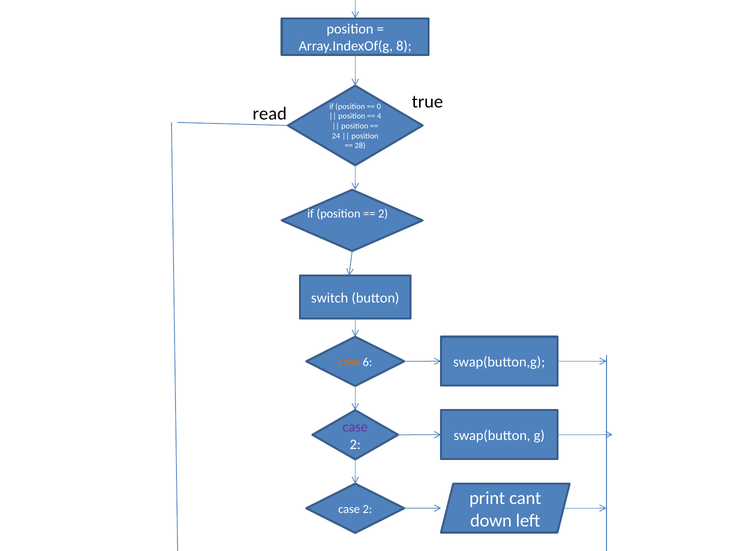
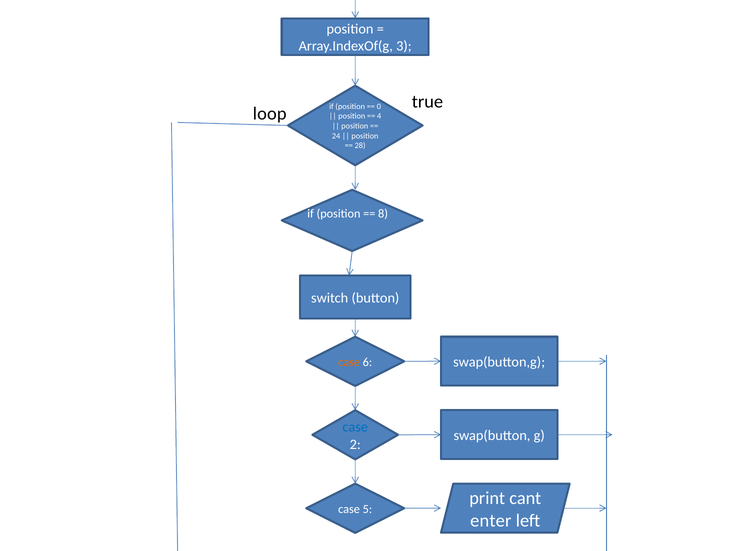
8: 8 -> 3
read: read -> loop
2 at (383, 214): 2 -> 8
case at (355, 427) colour: purple -> blue
2 at (367, 509): 2 -> 5
down: down -> enter
